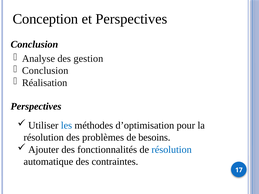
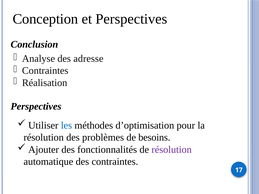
gestion: gestion -> adresse
Conclusion at (45, 71): Conclusion -> Contraintes
résolution at (172, 150) colour: blue -> purple
